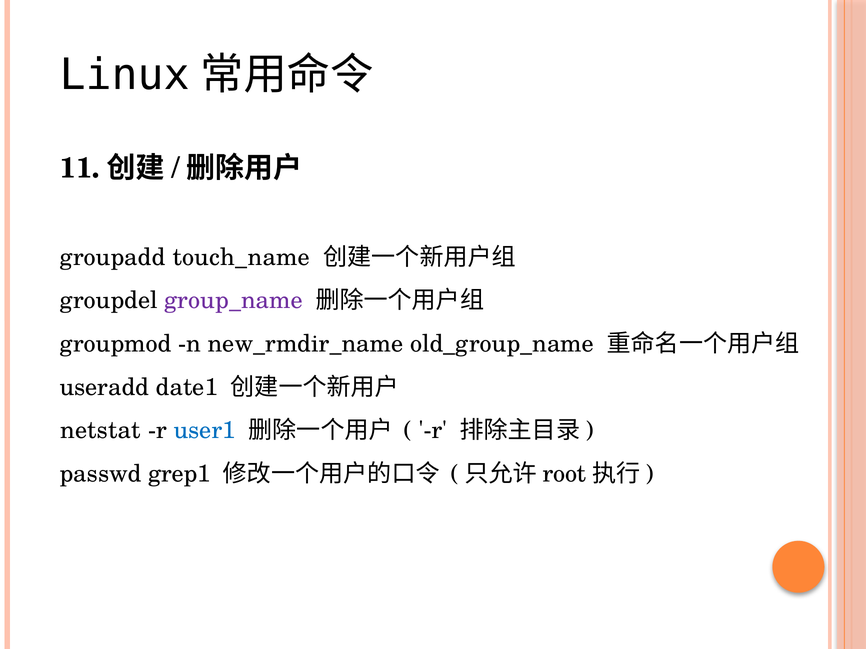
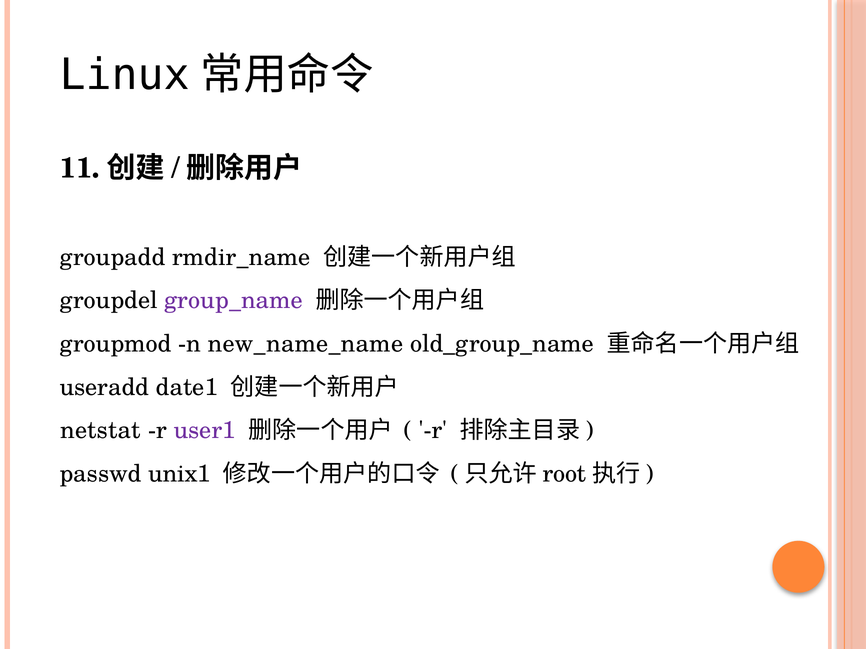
touch_name: touch_name -> rmdir_name
new_rmdir_name: new_rmdir_name -> new_name_name
user1 colour: blue -> purple
grep1: grep1 -> unix1
